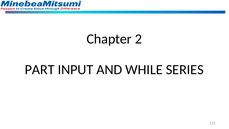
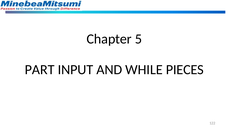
2: 2 -> 5
SERIES: SERIES -> PIECES
